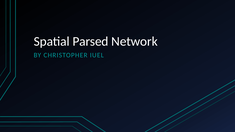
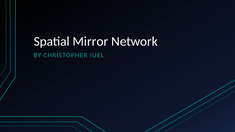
Parsed: Parsed -> Mirror
